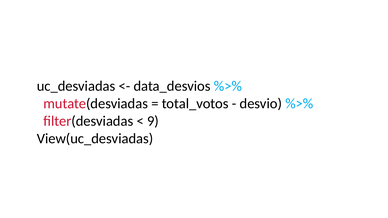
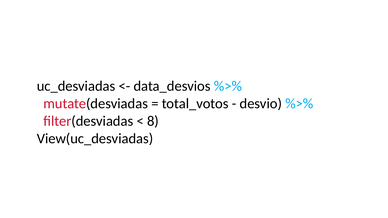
9: 9 -> 8
